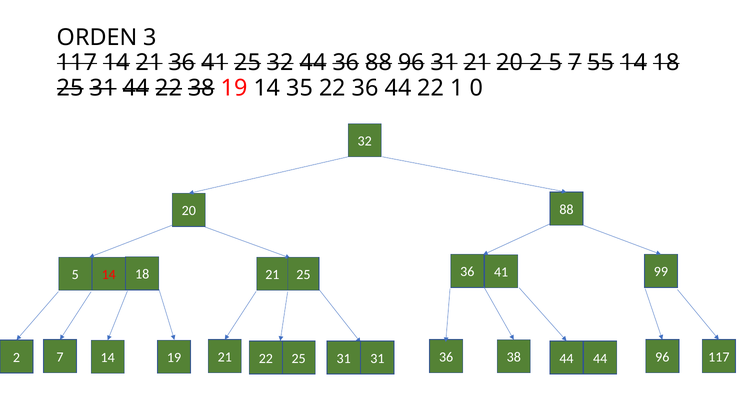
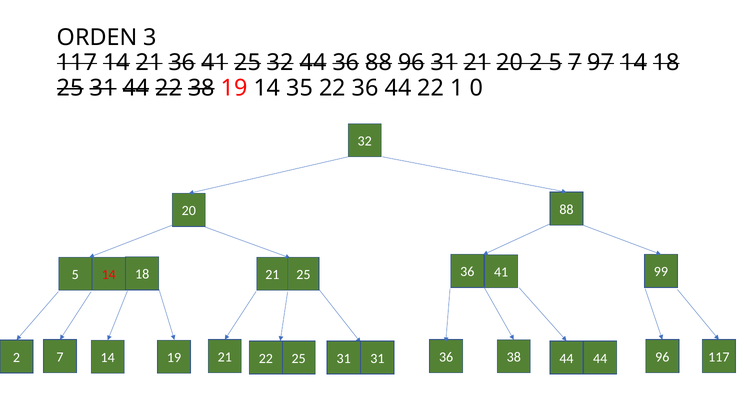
55: 55 -> 97
